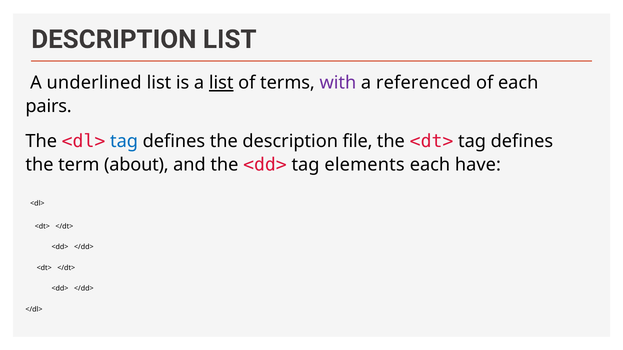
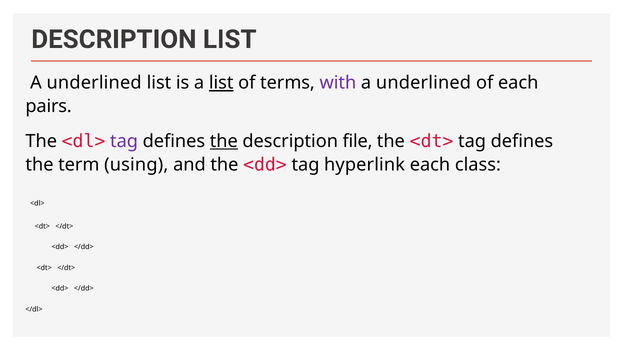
referenced at (424, 83): referenced -> underlined
tag at (124, 141) colour: blue -> purple
the at (224, 141) underline: none -> present
about: about -> using
elements: elements -> hyperlink
have: have -> class
